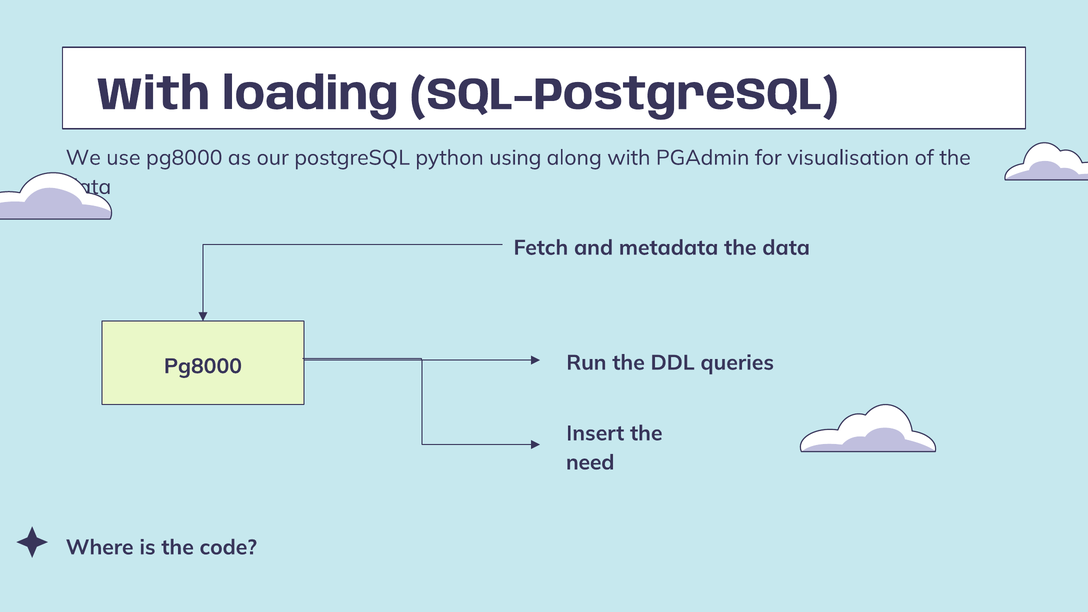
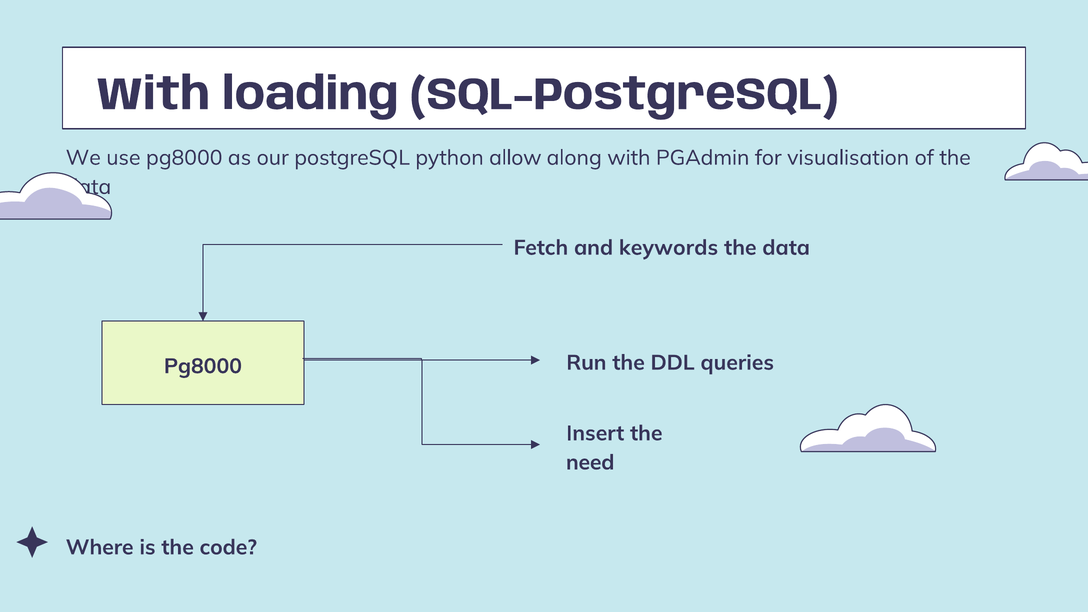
using: using -> allow
metadata: metadata -> keywords
